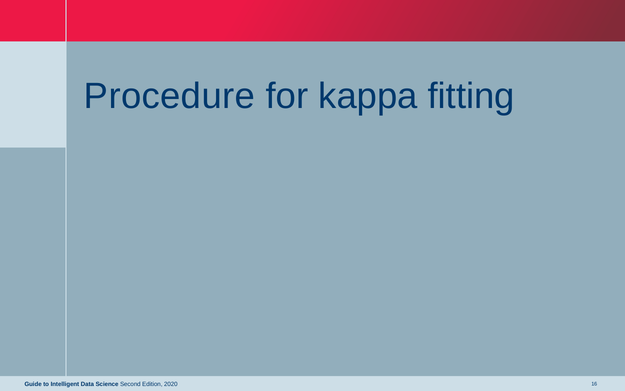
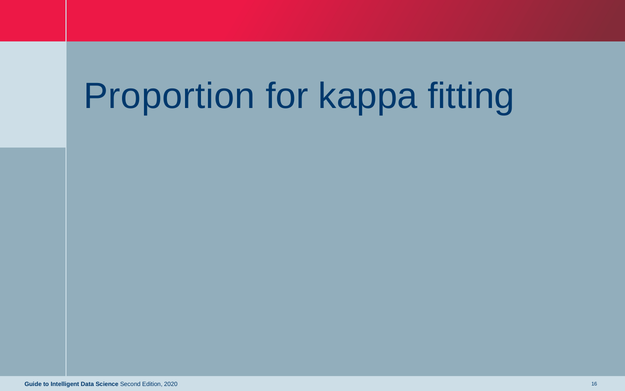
Procedure: Procedure -> Proportion
